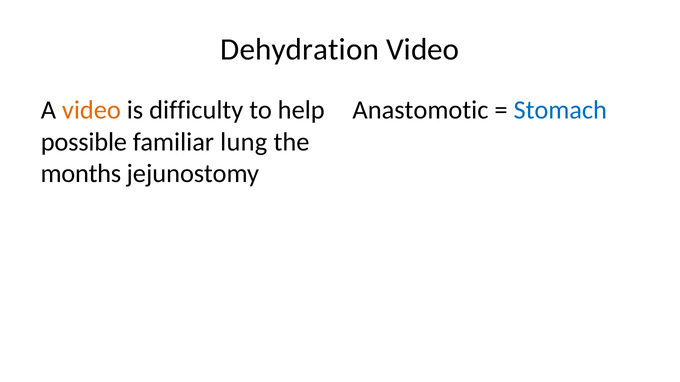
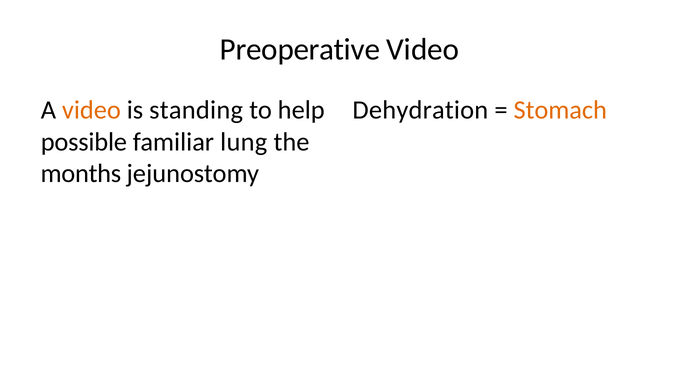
Dehydration: Dehydration -> Preoperative
difficulty: difficulty -> standing
Anastomotic: Anastomotic -> Dehydration
Stomach colour: blue -> orange
